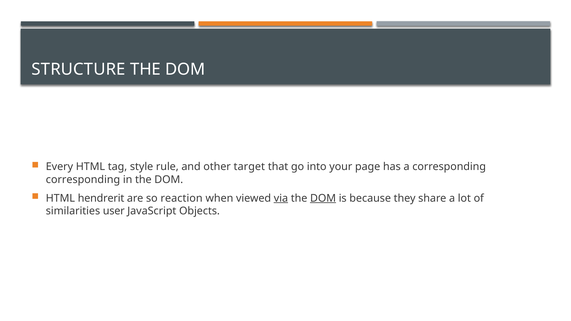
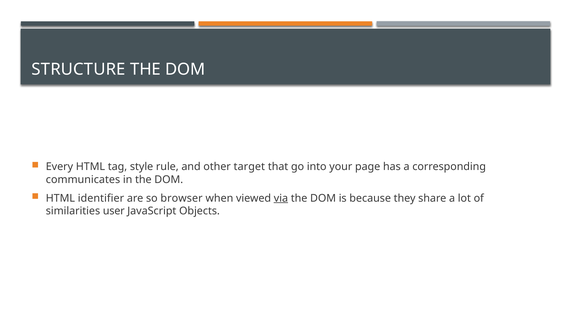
corresponding at (83, 180): corresponding -> communicates
hendrerit: hendrerit -> identifier
reaction: reaction -> browser
DOM at (323, 198) underline: present -> none
